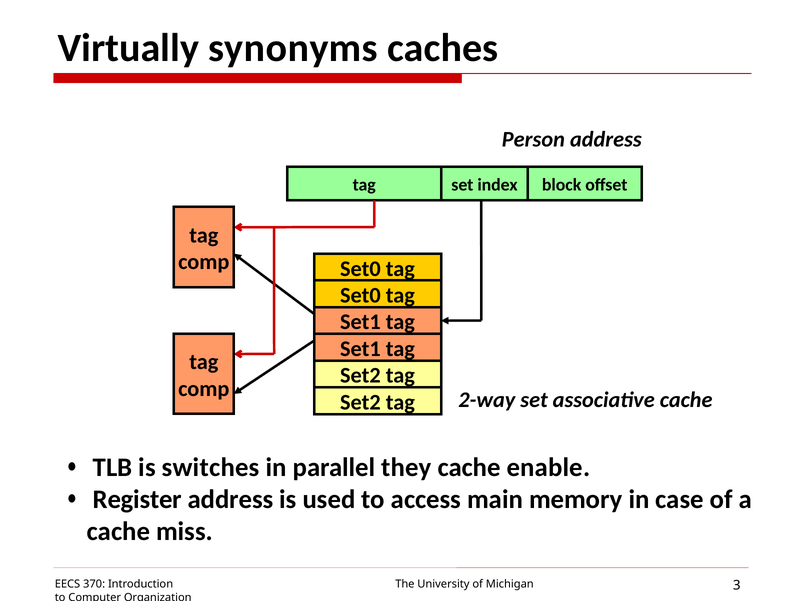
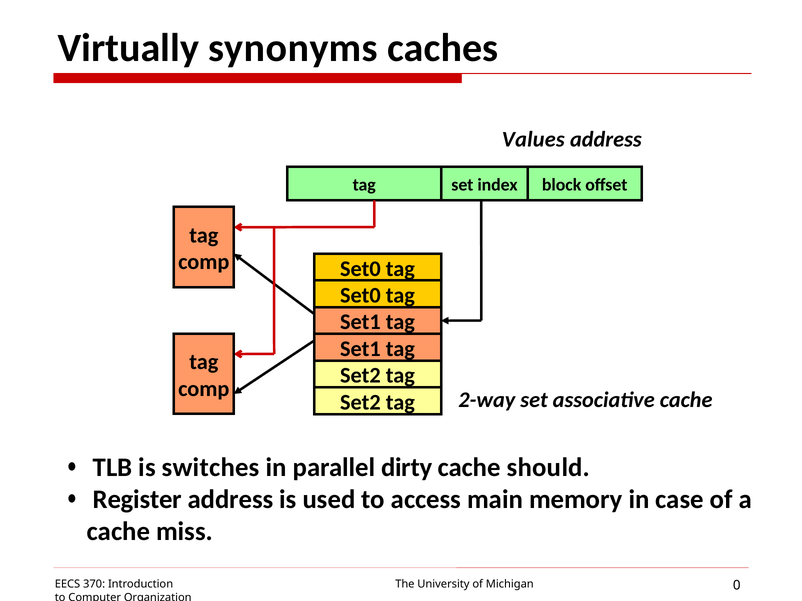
Person: Person -> Values
they: they -> dirty
enable: enable -> should
3: 3 -> 0
